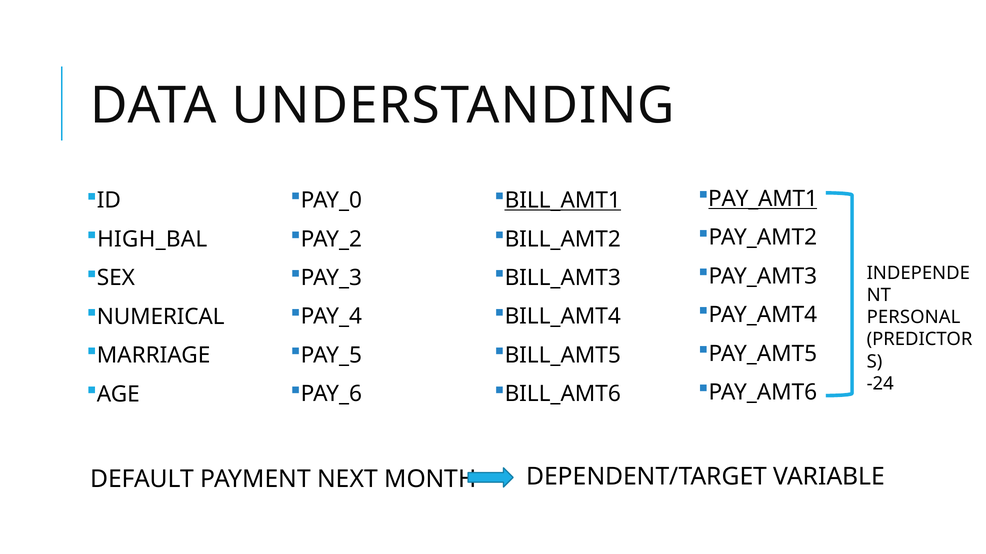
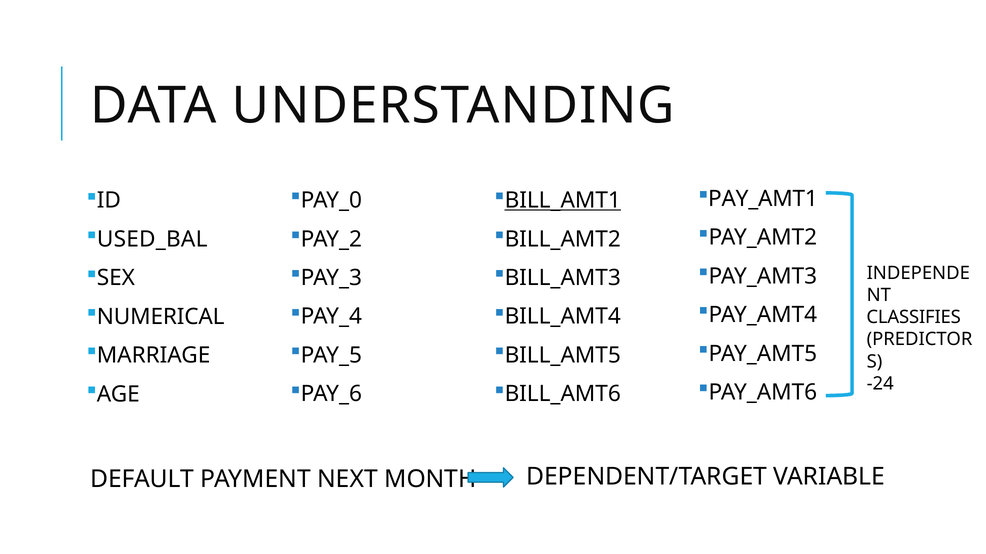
PAY_AMT1 underline: present -> none
HIGH_BAL: HIGH_BAL -> USED_BAL
PERSONAL: PERSONAL -> CLASSIFIES
